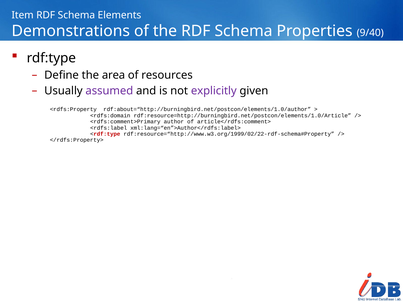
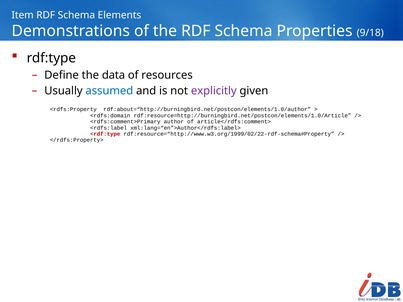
9/40: 9/40 -> 9/18
area: area -> data
assumed colour: purple -> blue
